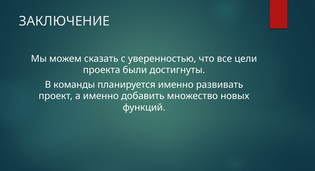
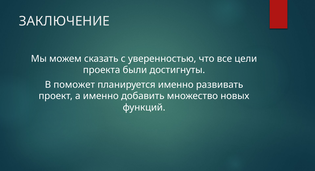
команды: команды -> поможет
